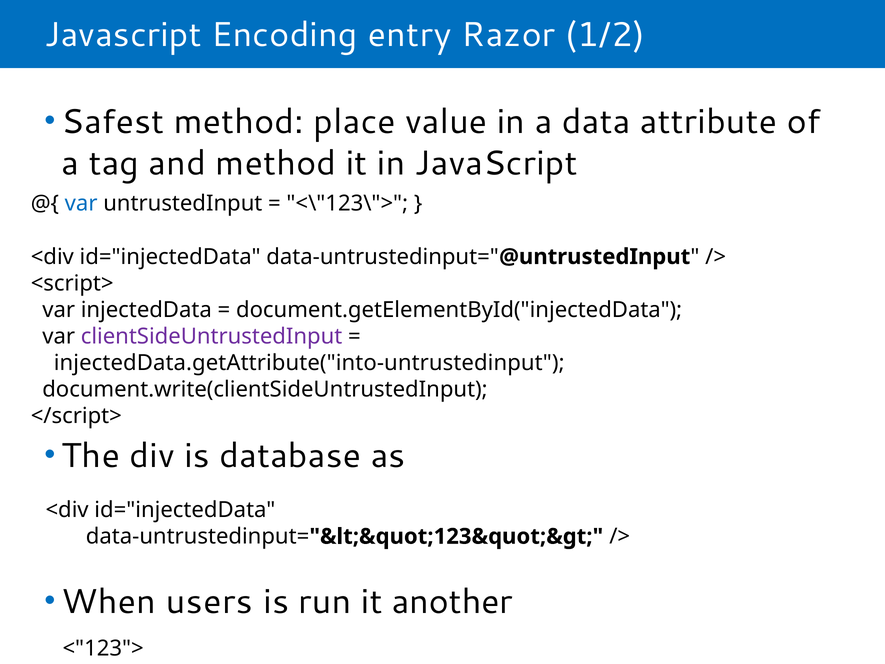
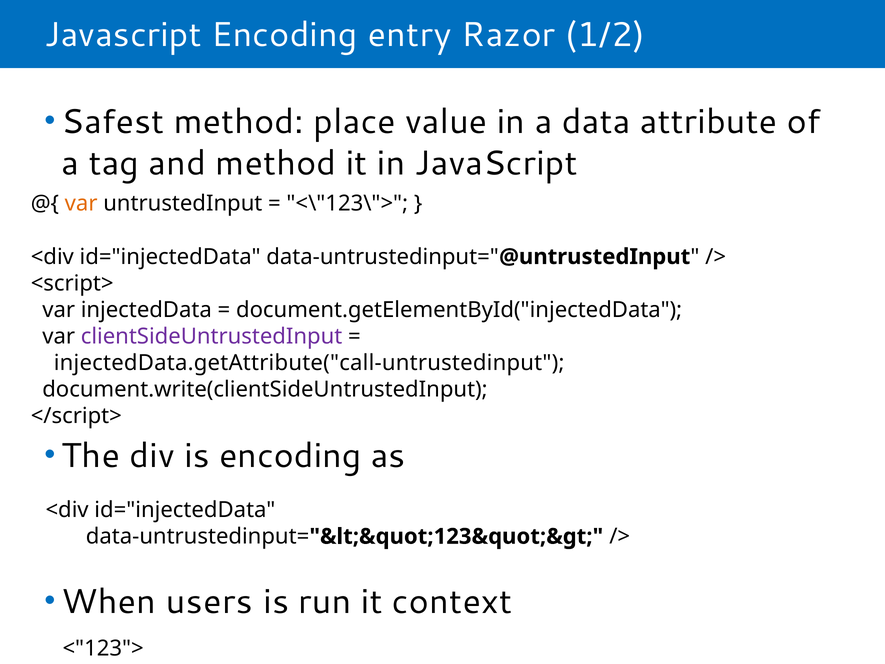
var at (81, 204) colour: blue -> orange
injectedData.getAttribute("into-untrustedinput: injectedData.getAttribute("into-untrustedinput -> injectedData.getAttribute("call-untrustedinput
is database: database -> encoding
another: another -> context
